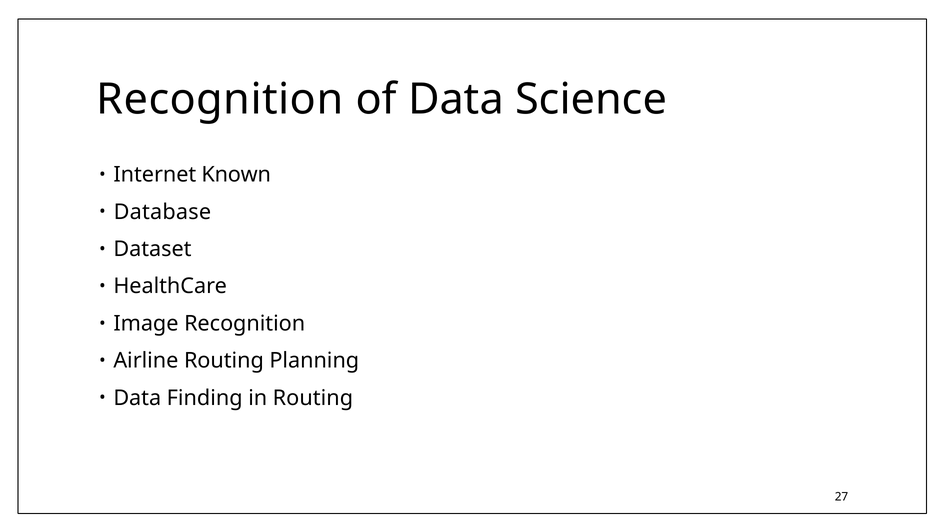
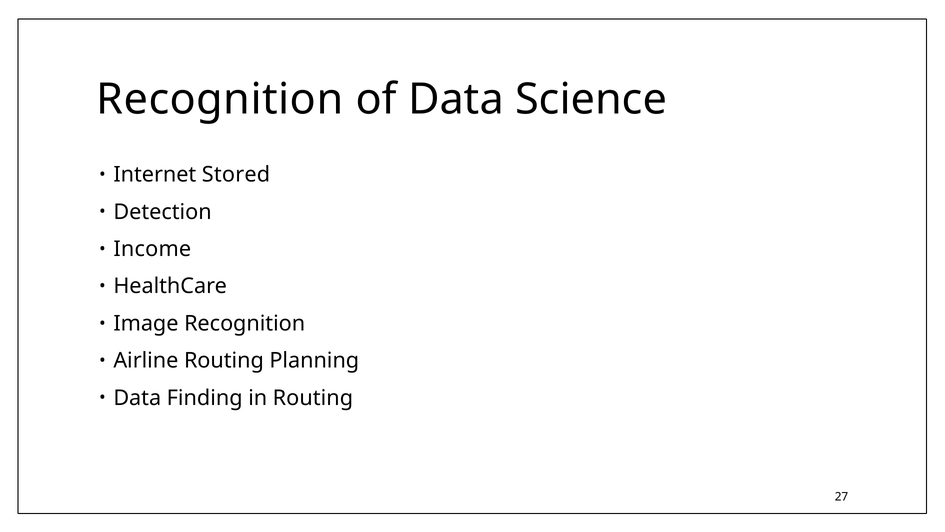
Known: Known -> Stored
Database: Database -> Detection
Dataset: Dataset -> Income
